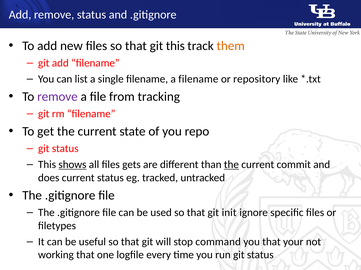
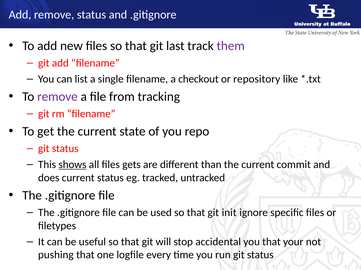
git this: this -> last
them colour: orange -> purple
a filename: filename -> checkout
the at (231, 165) underline: present -> none
command: command -> accidental
working: working -> pushing
